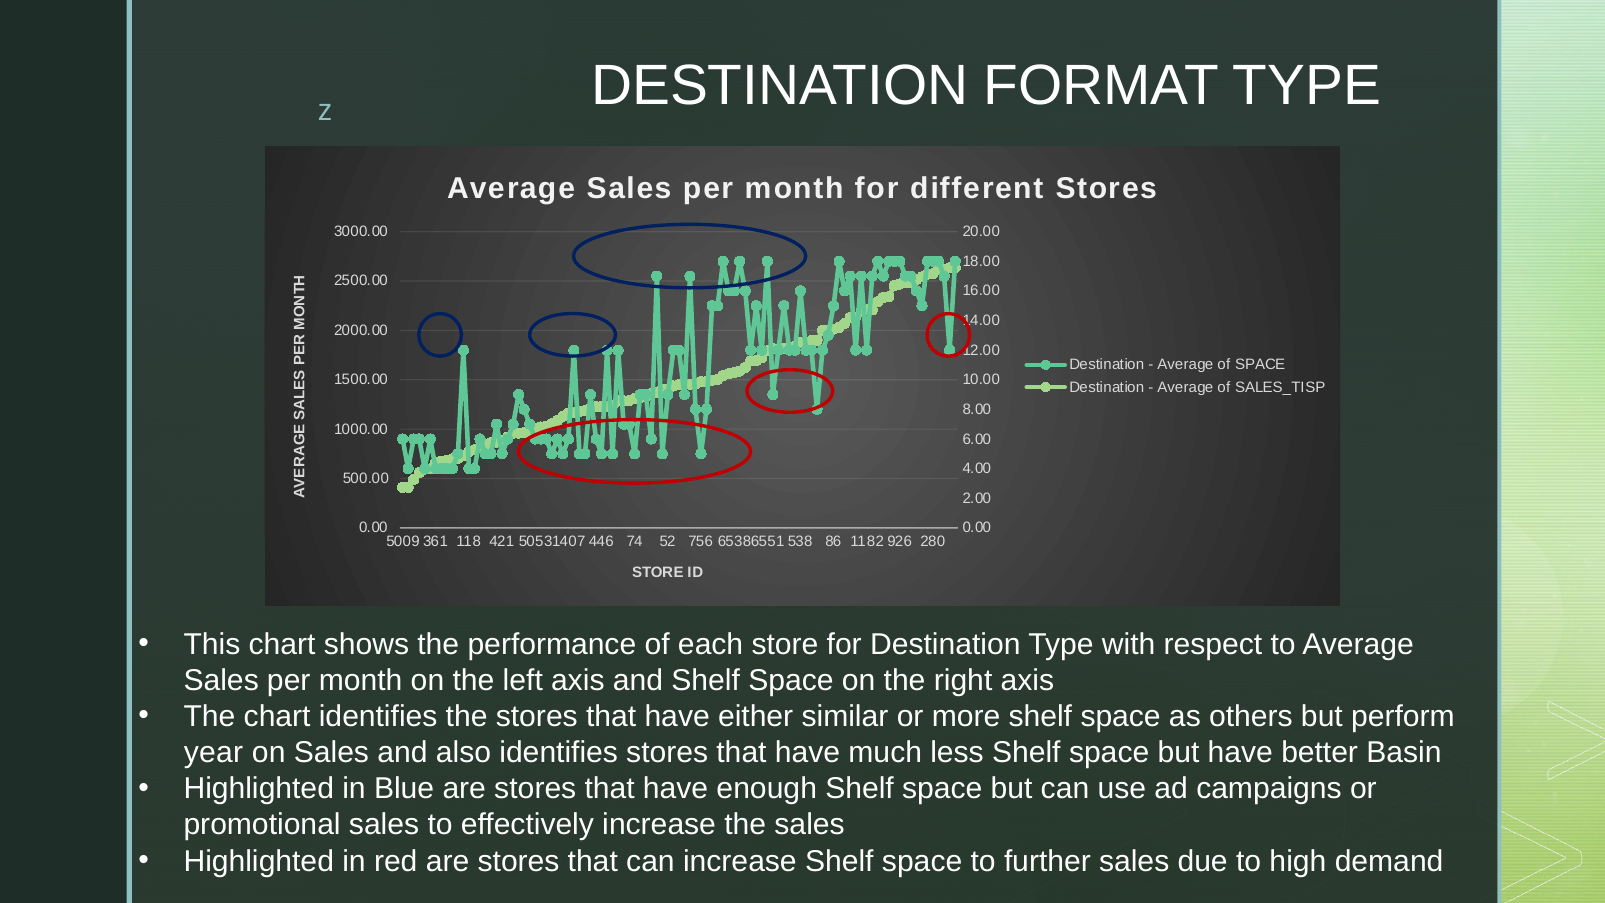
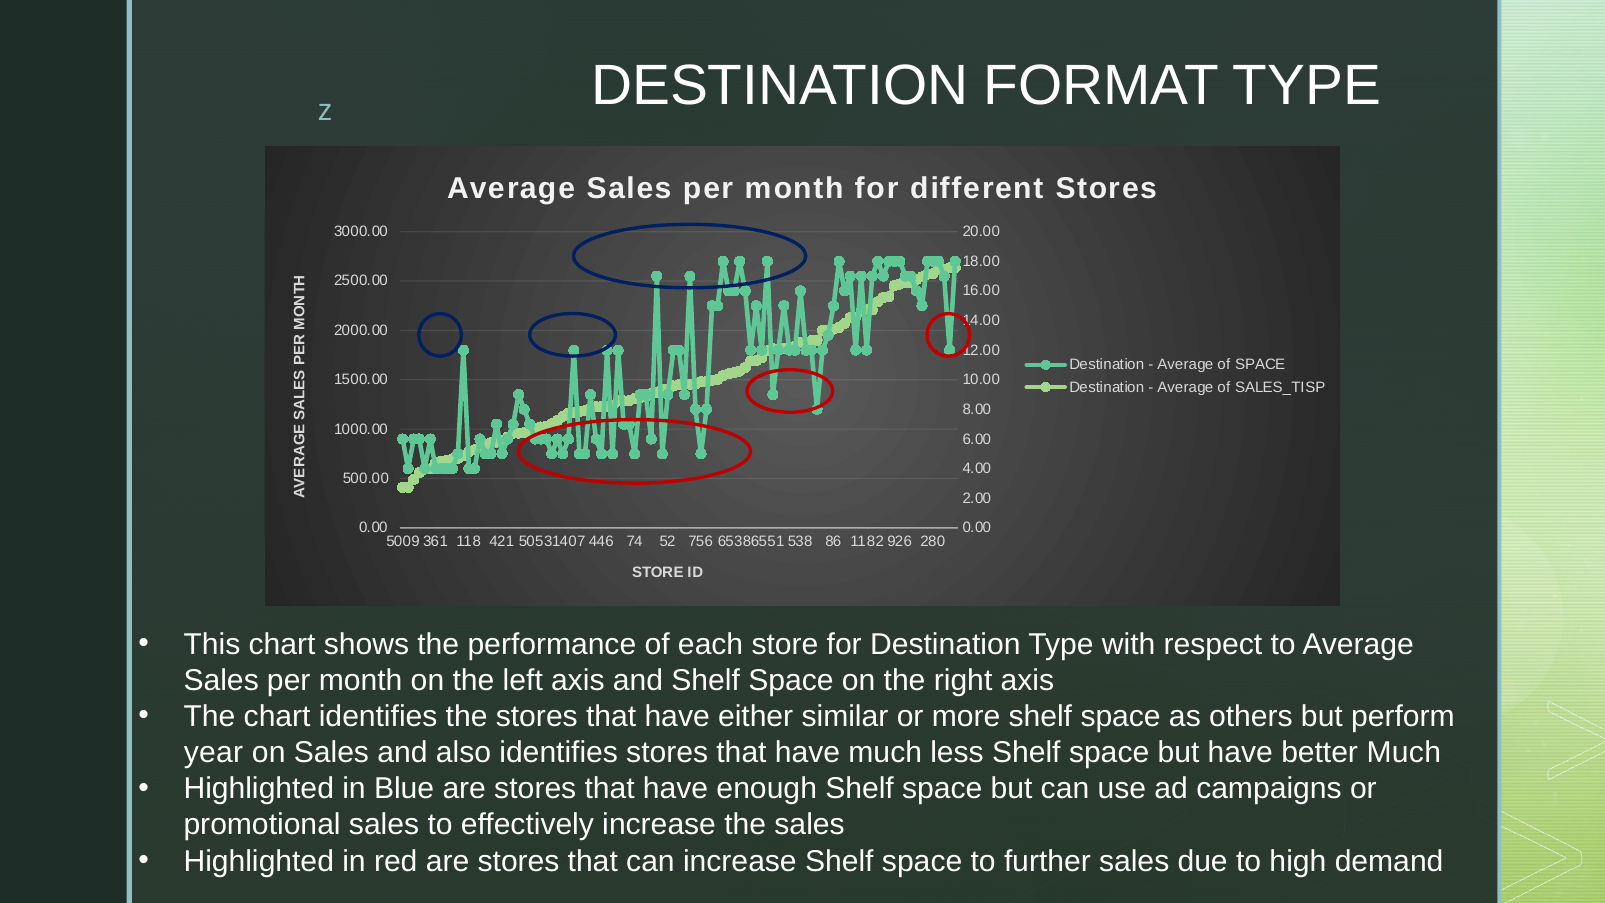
Basin at (1404, 753): Basin -> Much
